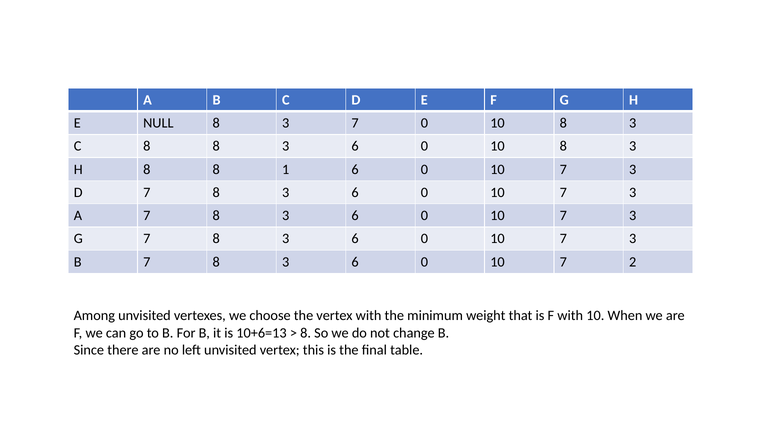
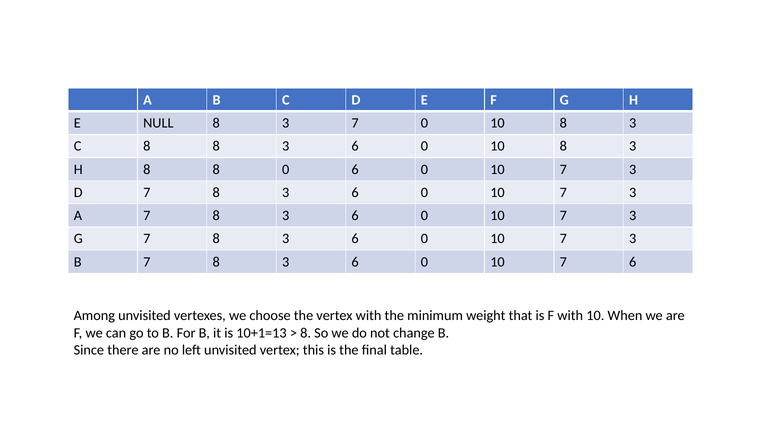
8 1: 1 -> 0
7 2: 2 -> 6
10+6=13: 10+6=13 -> 10+1=13
